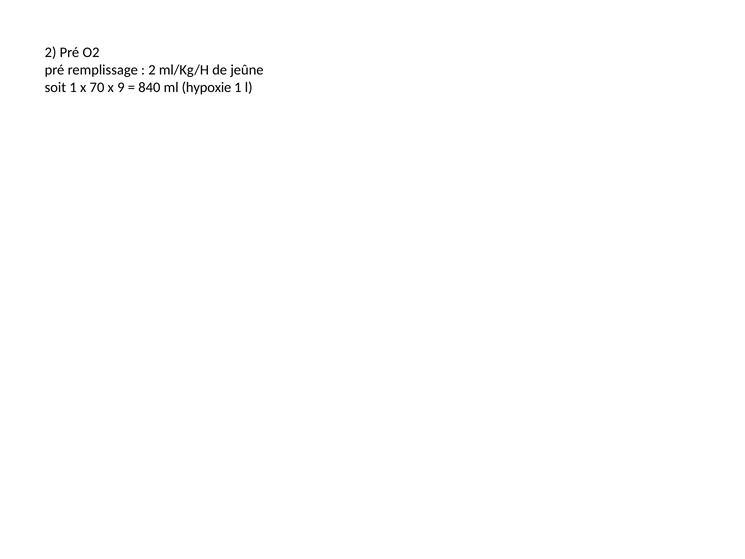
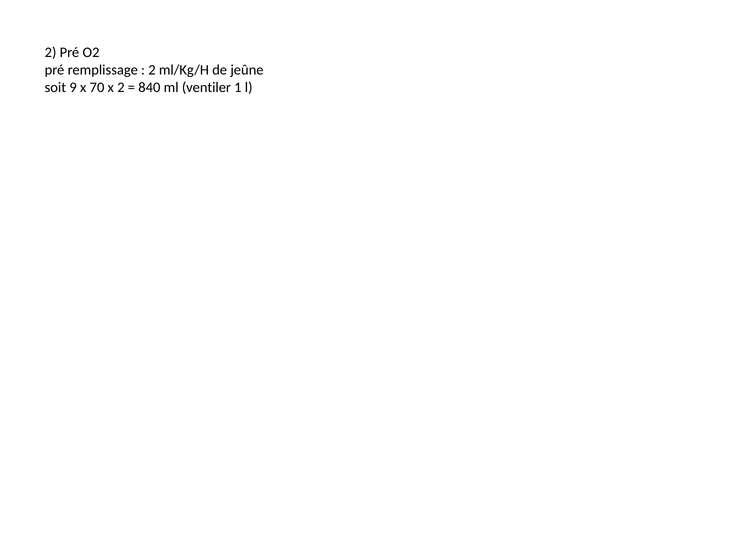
soit 1: 1 -> 9
x 9: 9 -> 2
hypoxie: hypoxie -> ventiler
